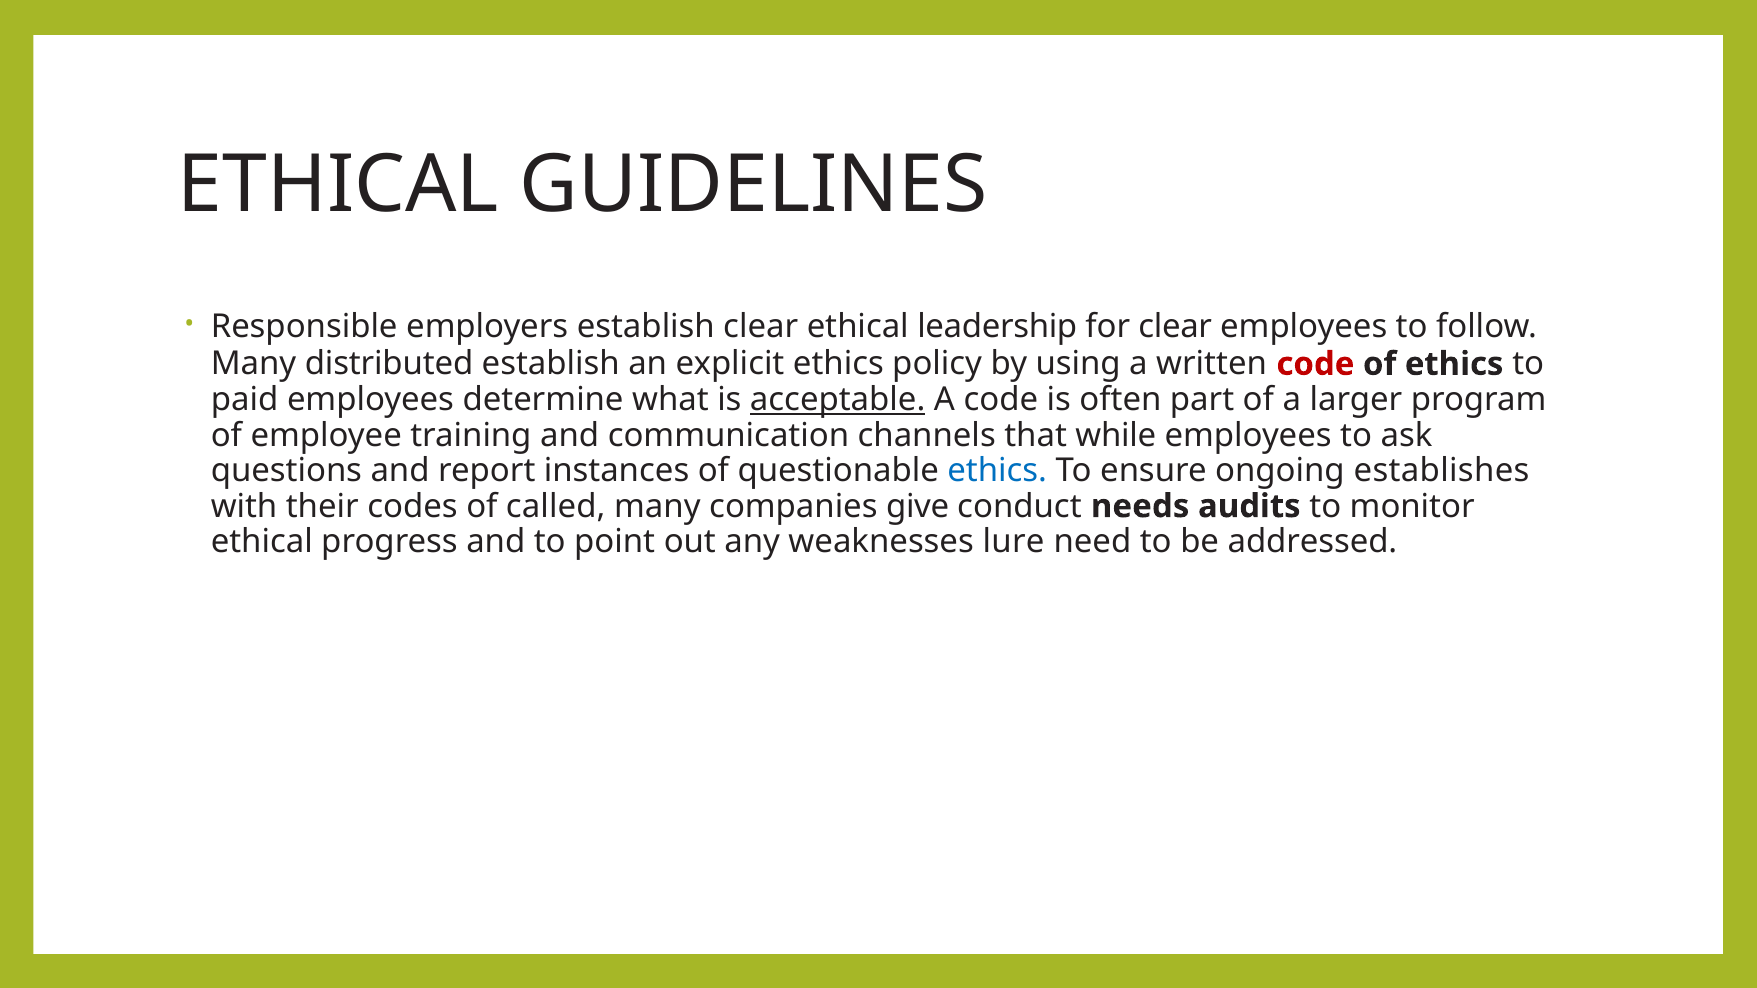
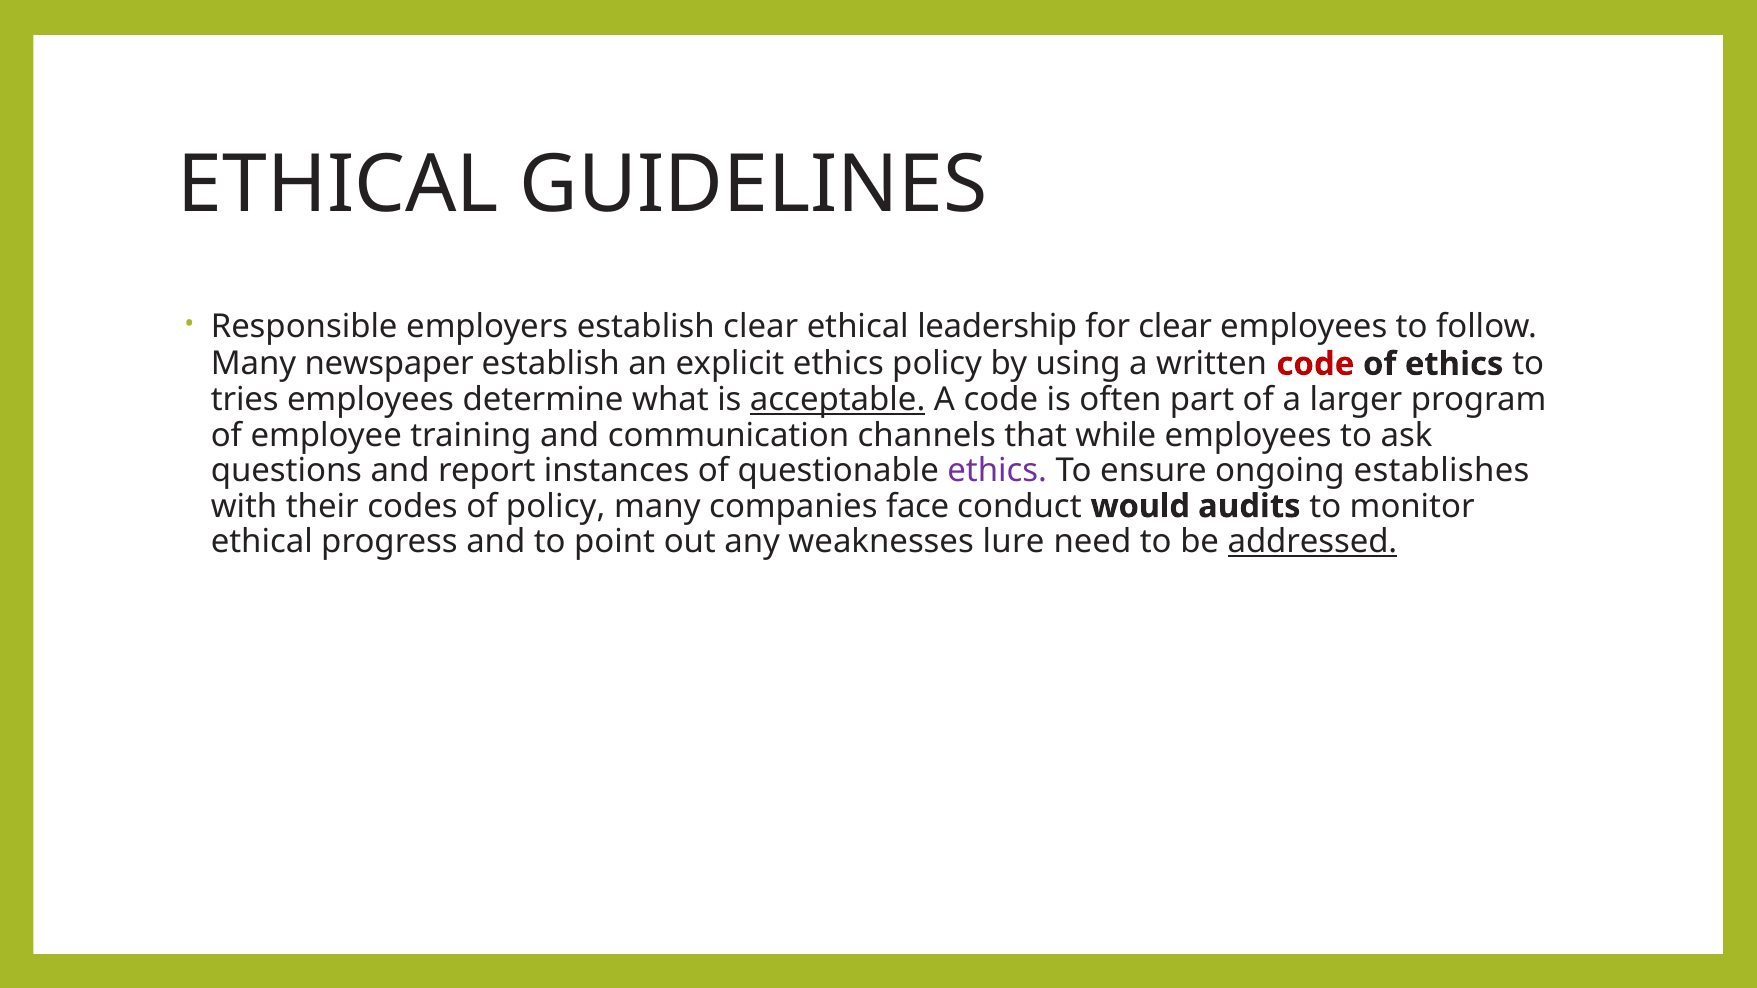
distributed: distributed -> newspaper
paid: paid -> tries
ethics at (997, 471) colour: blue -> purple
of called: called -> policy
give: give -> face
needs: needs -> would
addressed underline: none -> present
